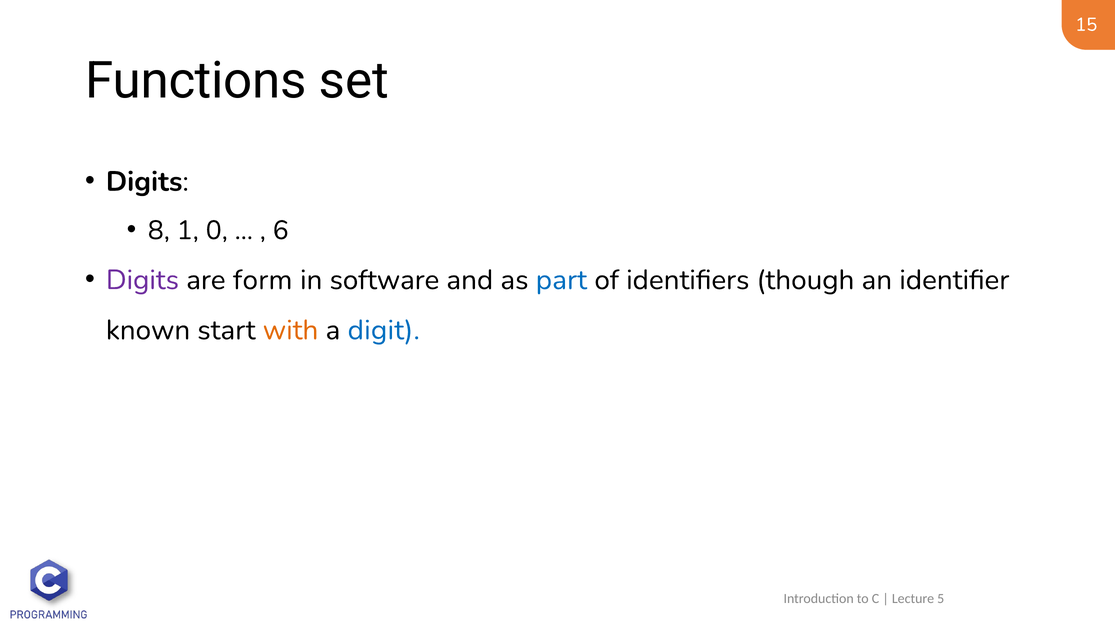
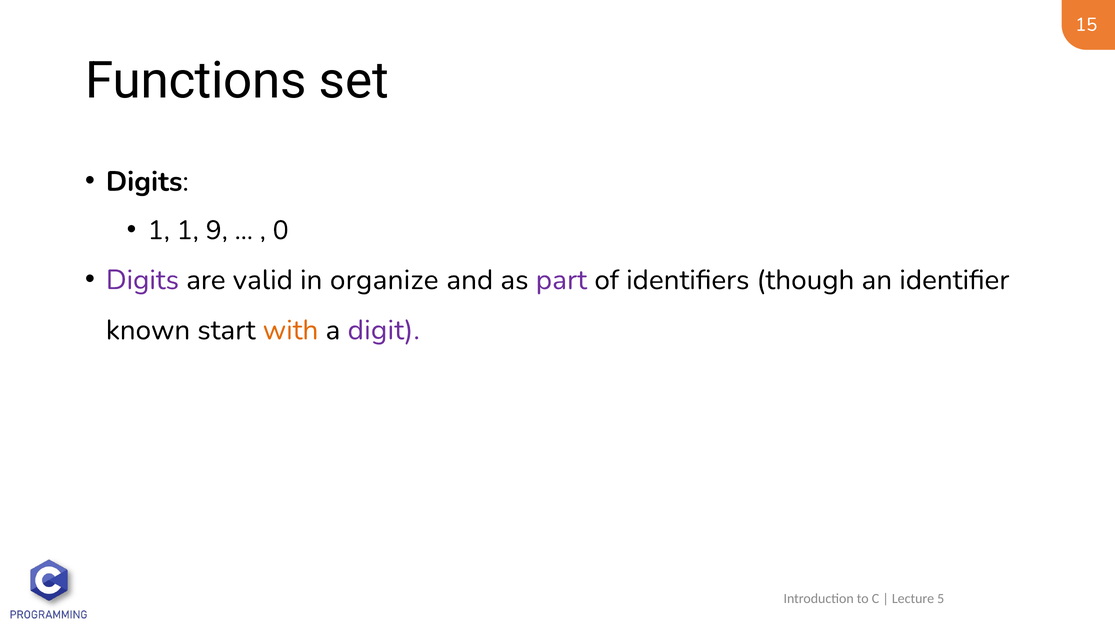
8 at (159, 230): 8 -> 1
0: 0 -> 9
6: 6 -> 0
form: form -> valid
software: software -> organize
part colour: blue -> purple
digit colour: blue -> purple
